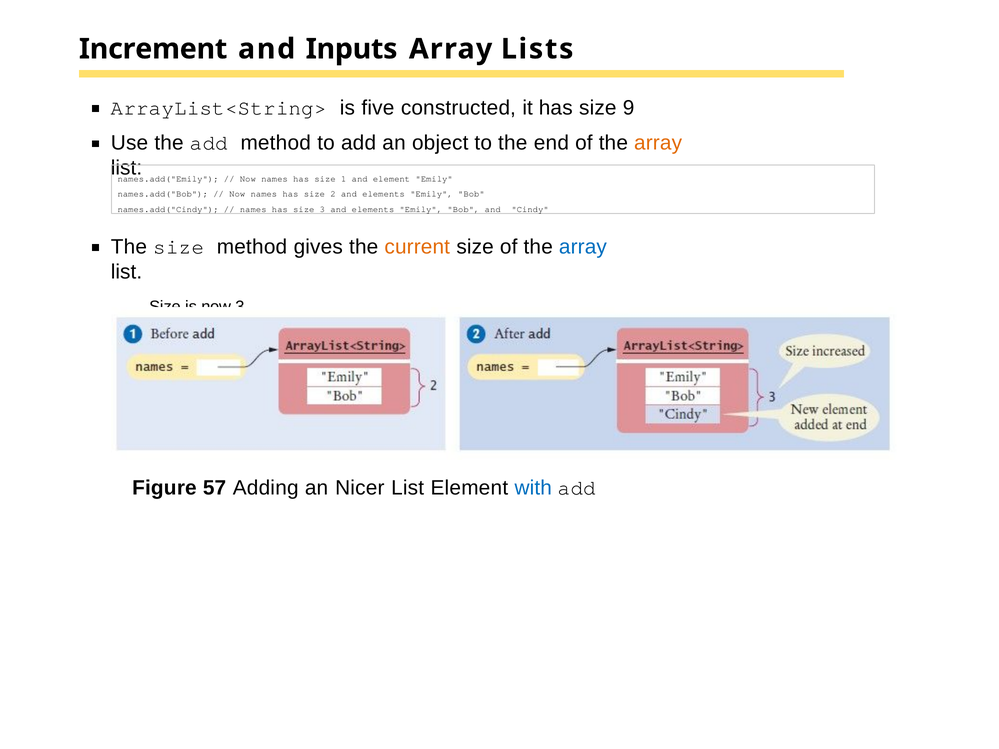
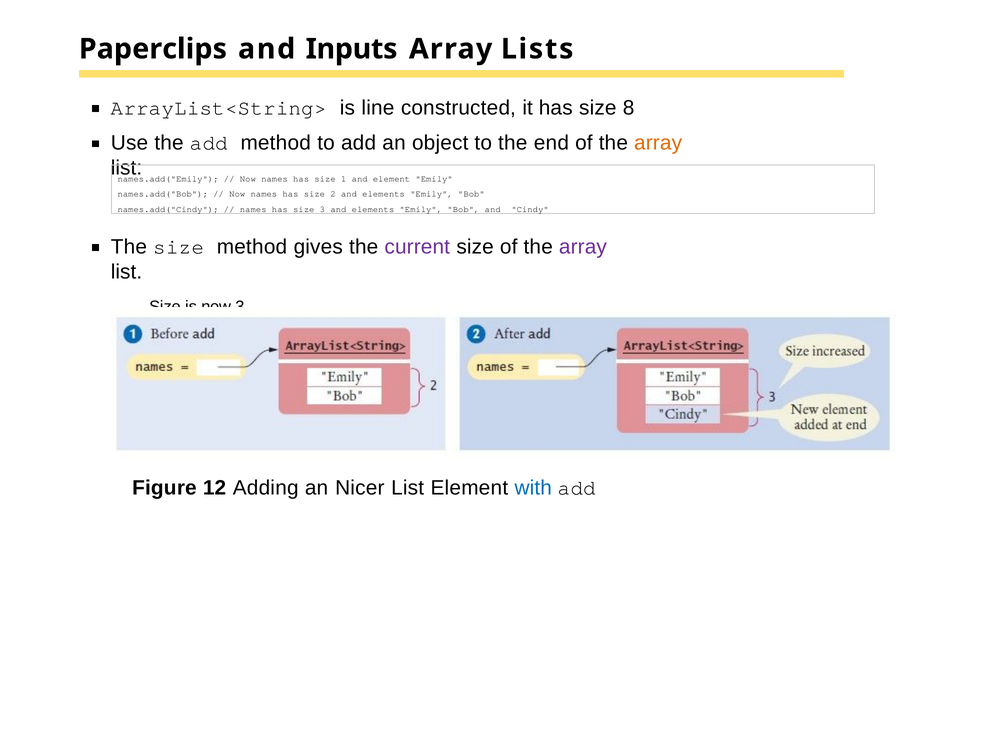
Increment: Increment -> Paperclips
five: five -> line
9: 9 -> 8
current colour: orange -> purple
array at (583, 247) colour: blue -> purple
57: 57 -> 12
